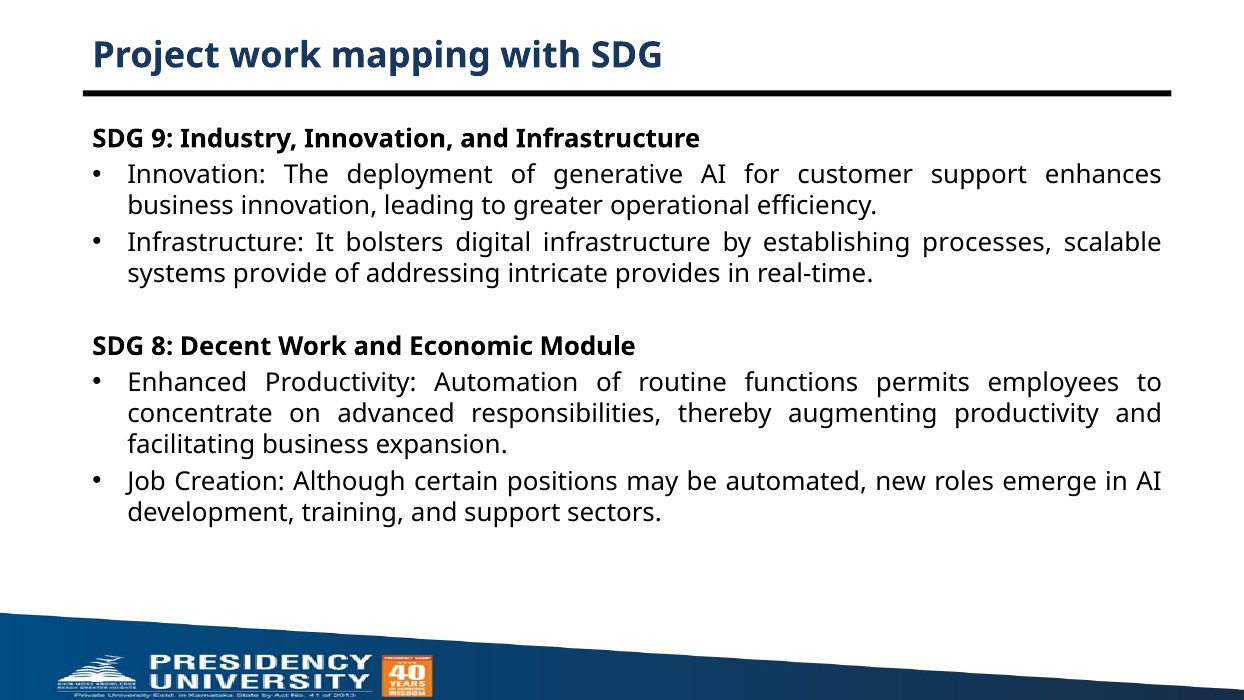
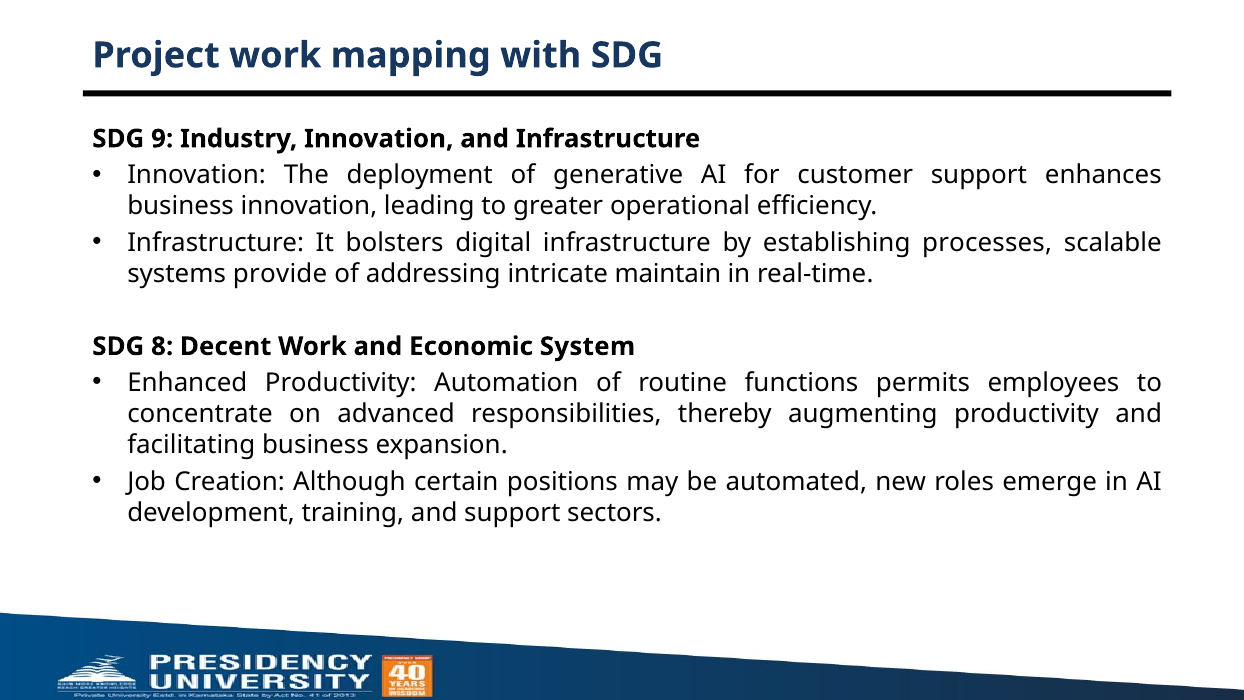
provides: provides -> maintain
Module: Module -> System
